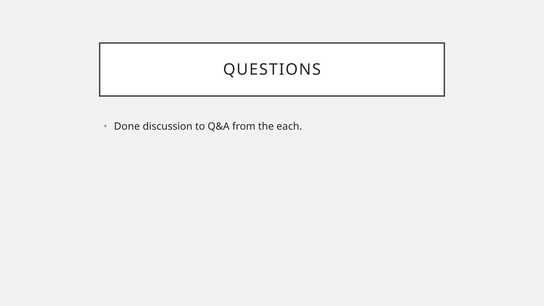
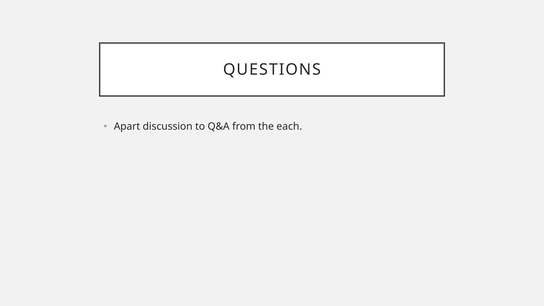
Done: Done -> Apart
